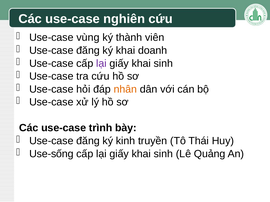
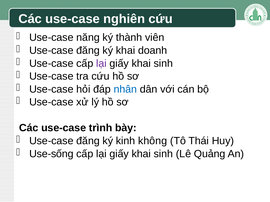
vùng: vùng -> năng
nhân colour: orange -> blue
truyền: truyền -> không
